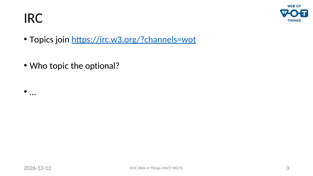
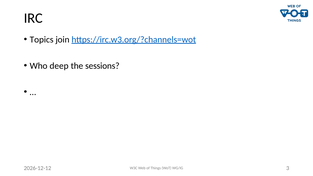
topic: topic -> deep
optional: optional -> sessions
